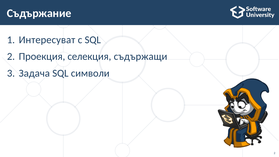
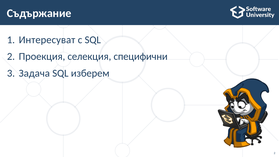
съдържащи: съдържащи -> специфични
символи: символи -> изберем
